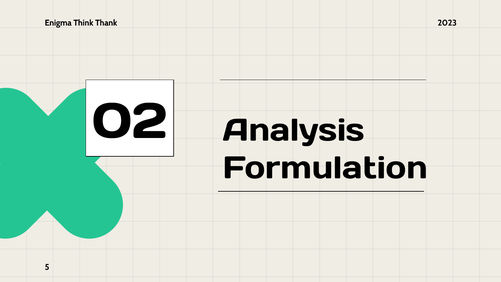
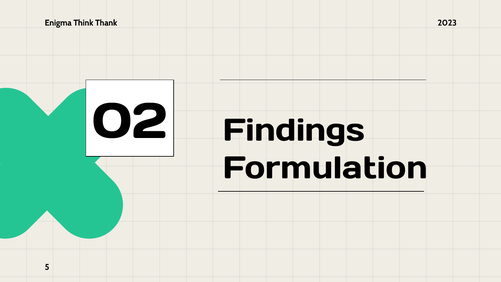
Analysis: Analysis -> Findings
